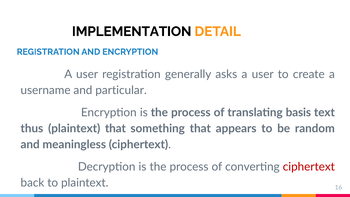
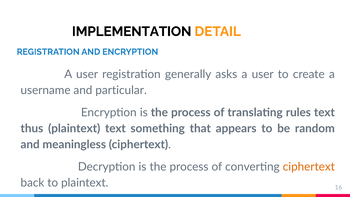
basis: basis -> rules
plaintext that: that -> text
ciphertext at (309, 167) colour: red -> orange
